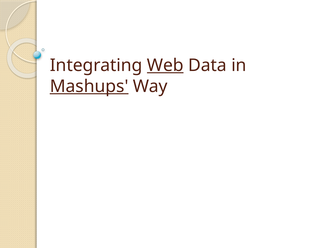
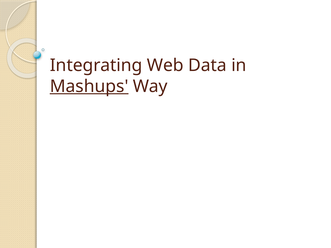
Web underline: present -> none
